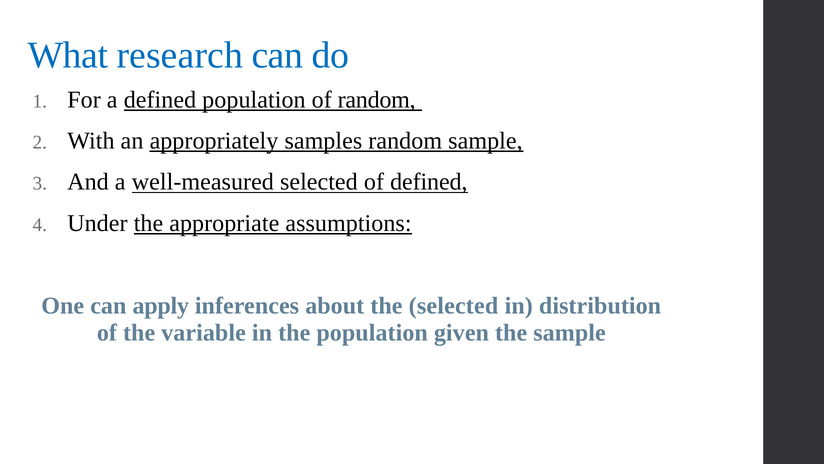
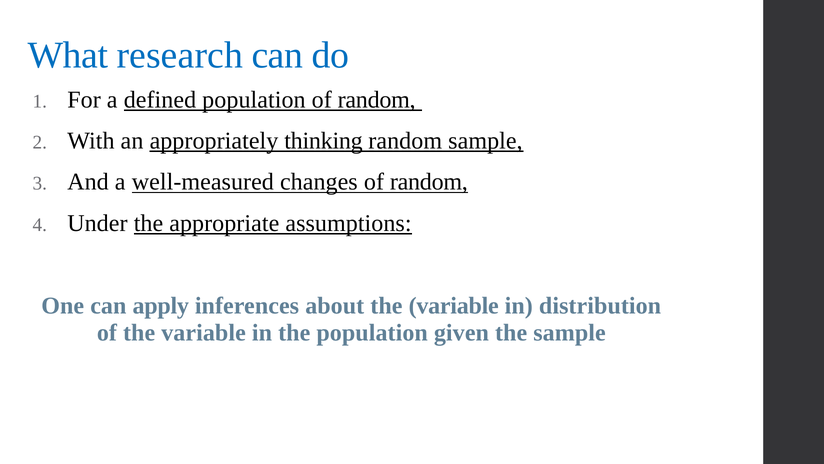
samples: samples -> thinking
well-measured selected: selected -> changes
defined at (429, 182): defined -> random
about the selected: selected -> variable
